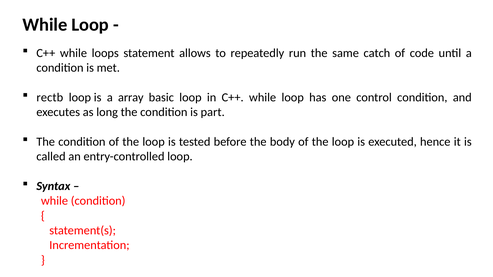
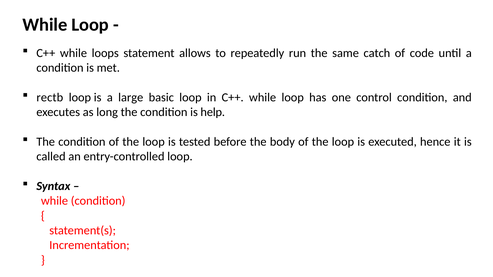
array: array -> large
part: part -> help
